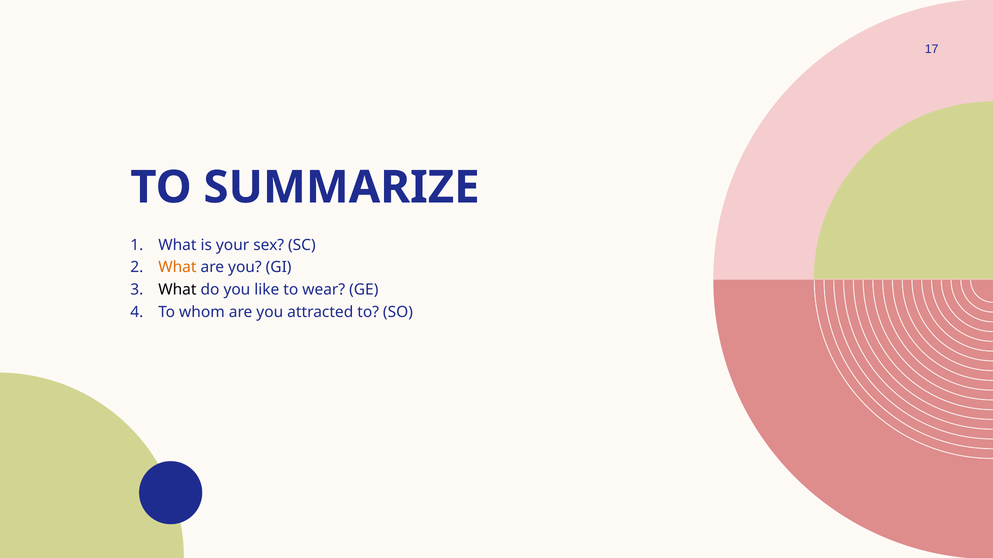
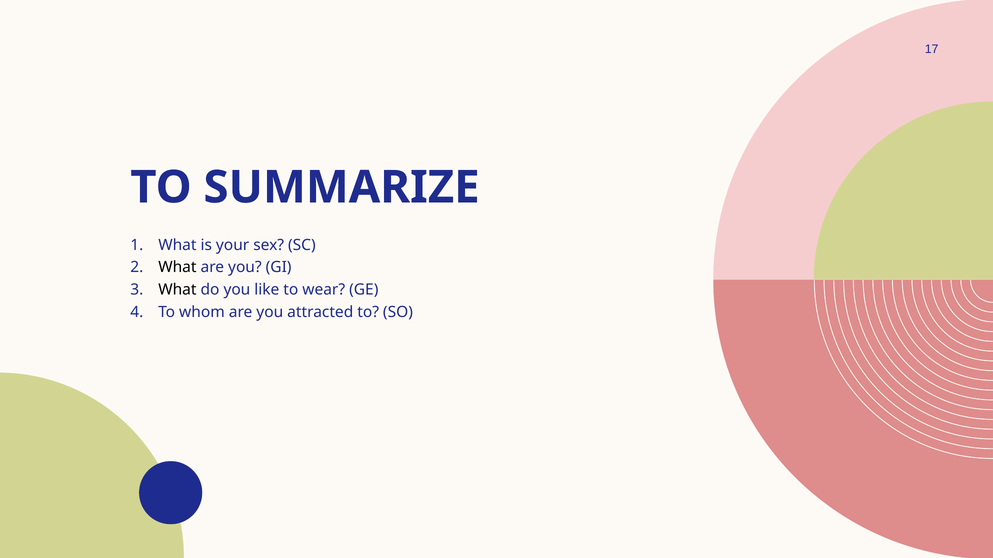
What at (177, 268) colour: orange -> black
